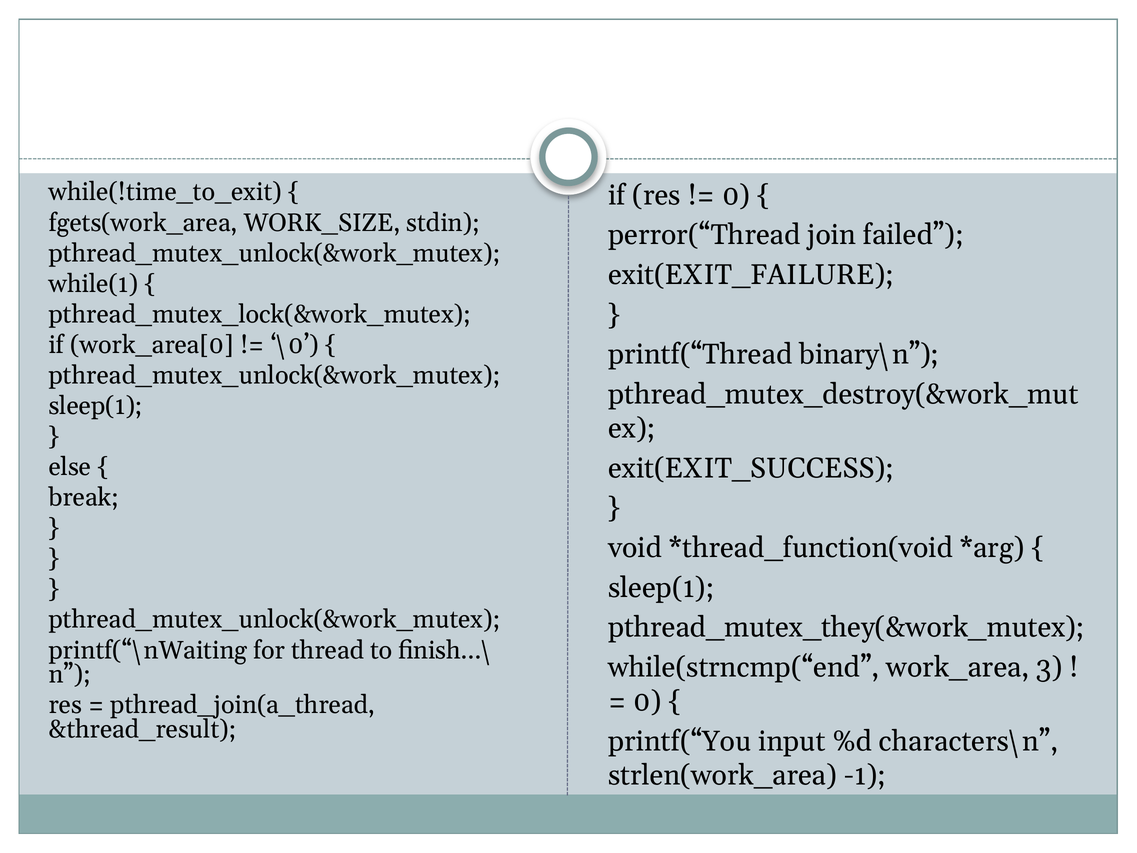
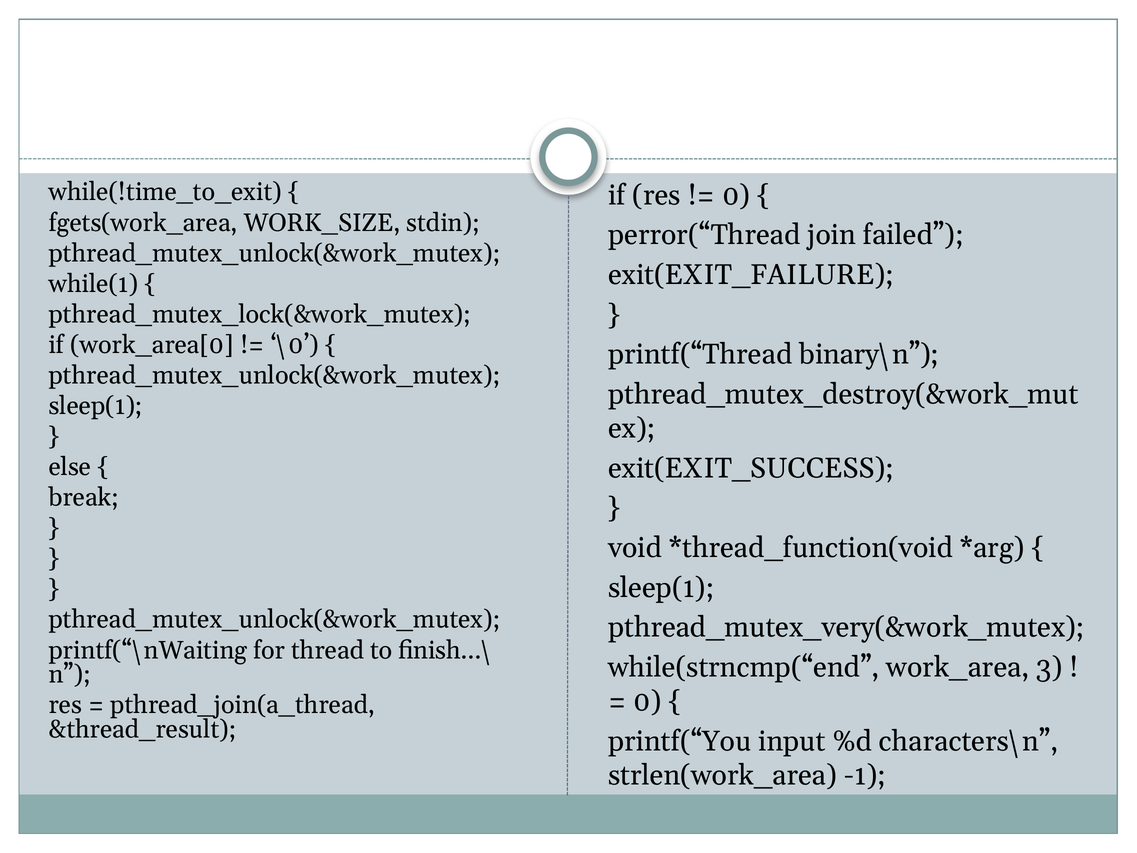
pthread_mutex_they(&work_mutex: pthread_mutex_they(&work_mutex -> pthread_mutex_very(&work_mutex
